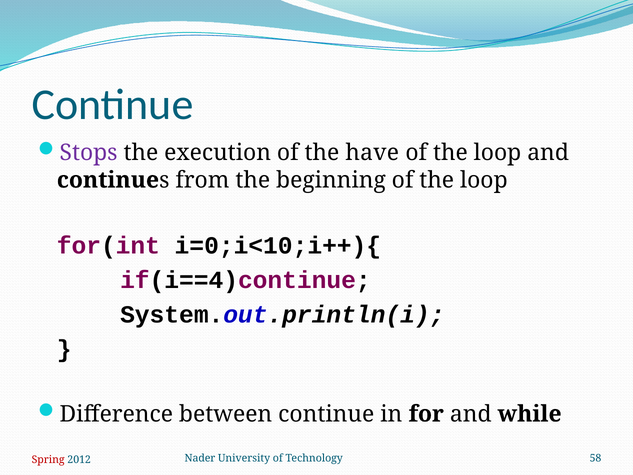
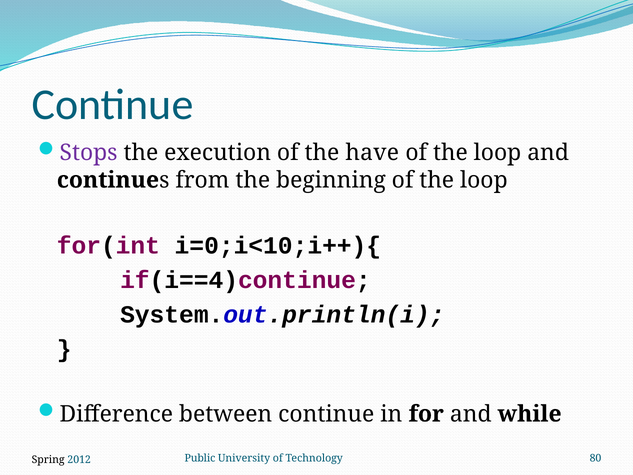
Nader: Nader -> Public
58: 58 -> 80
Spring colour: red -> black
